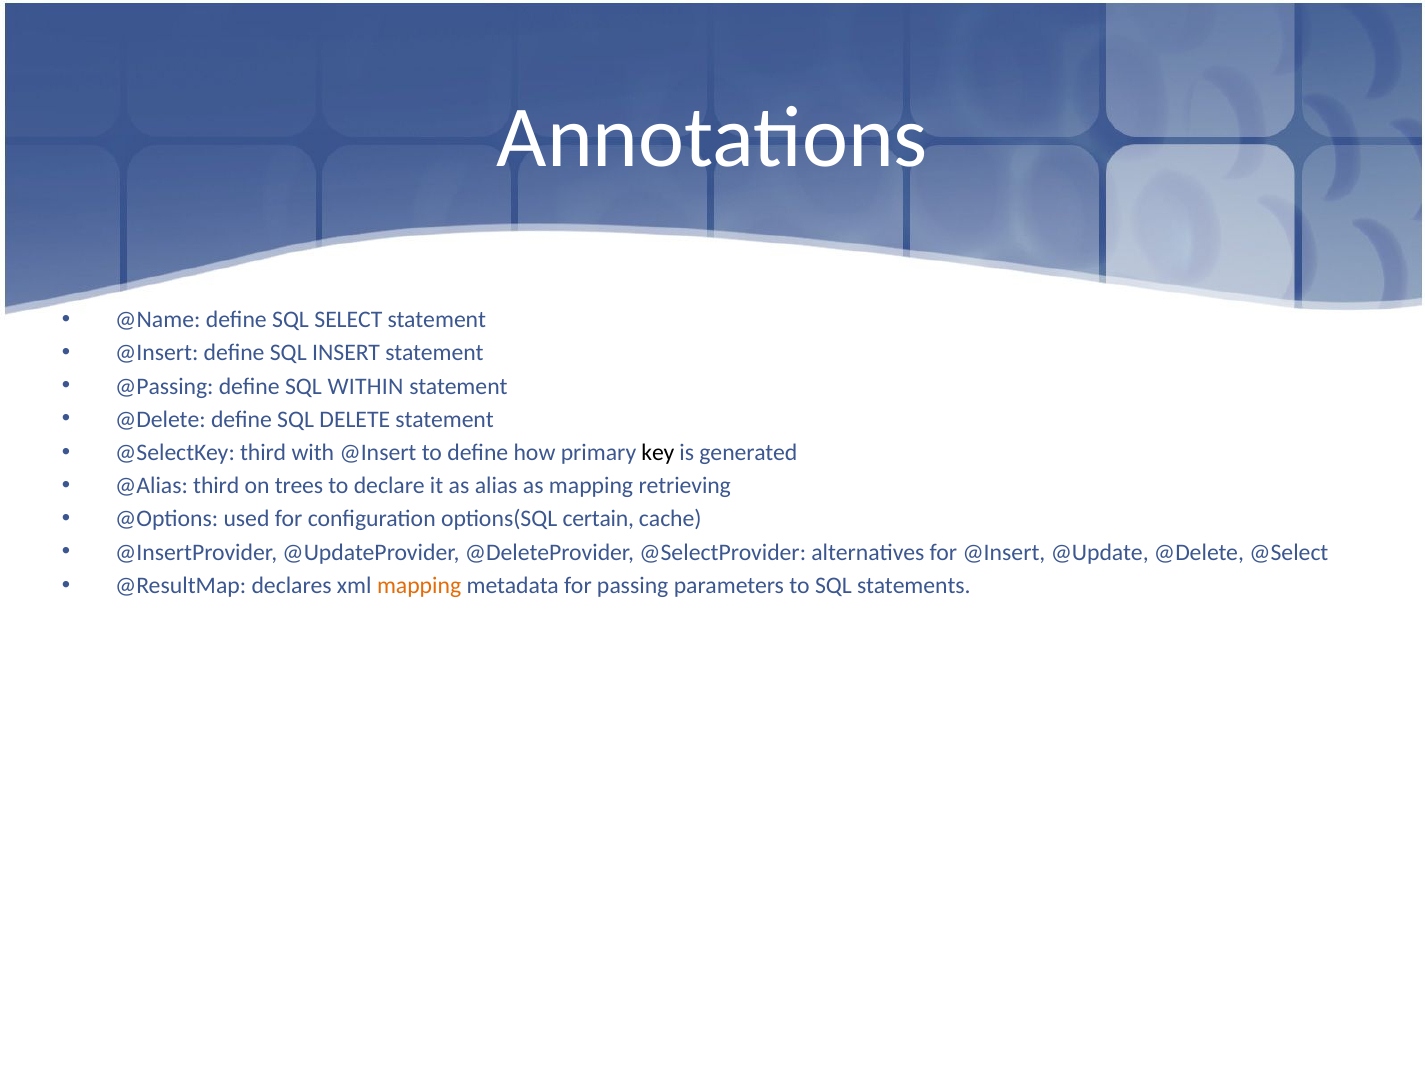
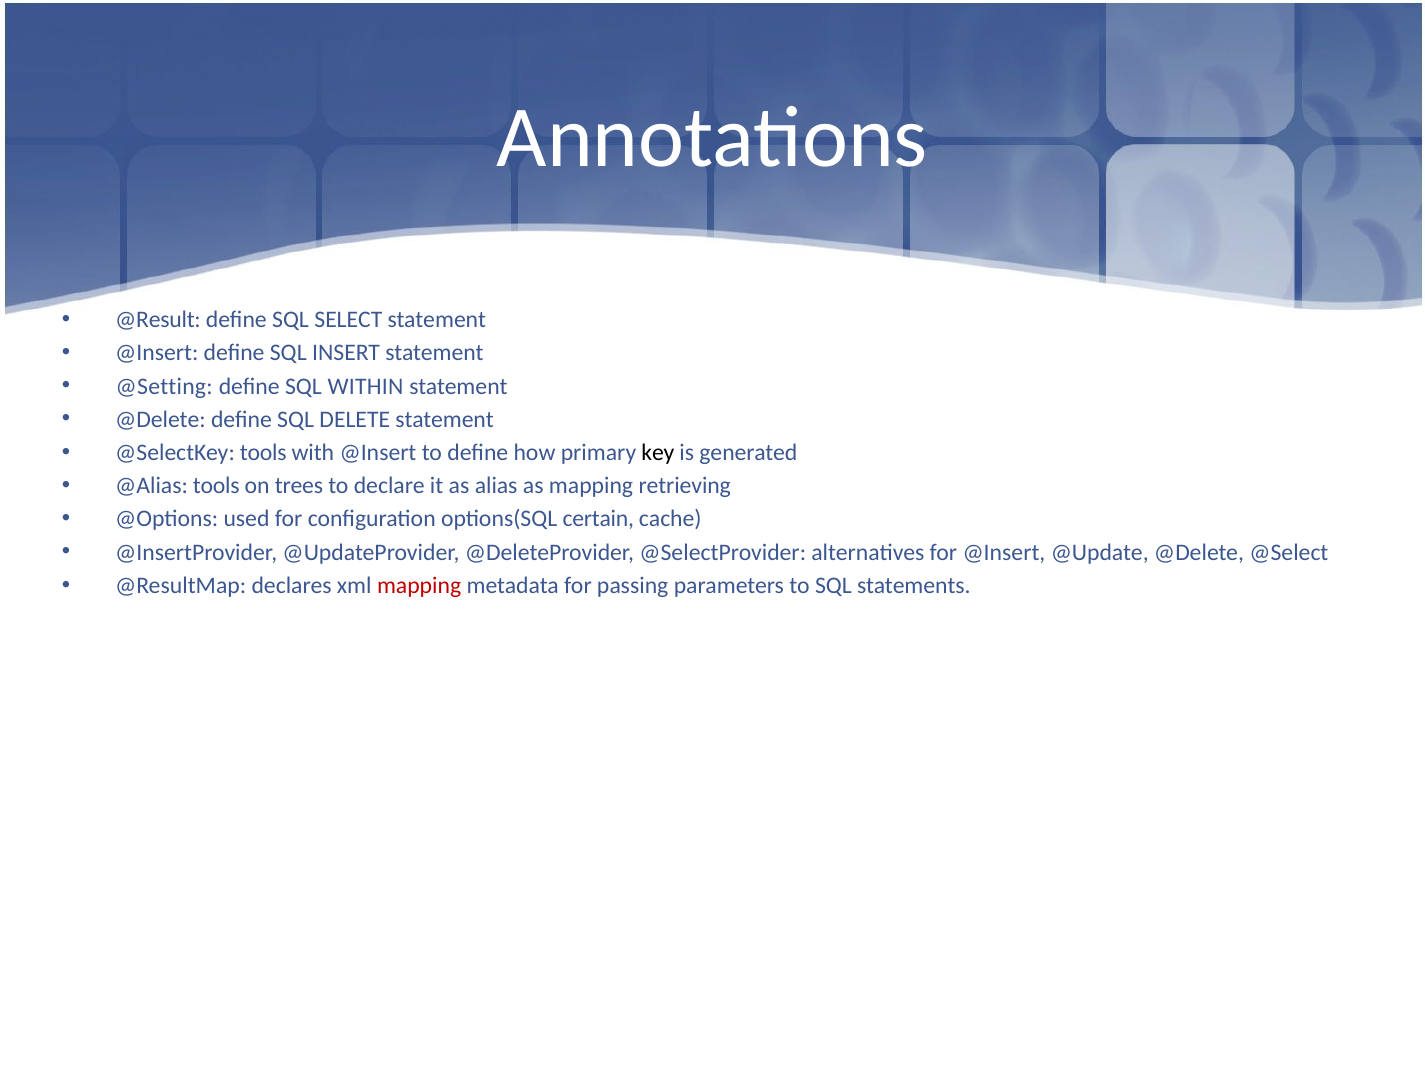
@Name: @Name -> @Result
@Passing: @Passing -> @Setting
@SelectKey third: third -> tools
@Alias third: third -> tools
mapping at (419, 586) colour: orange -> red
